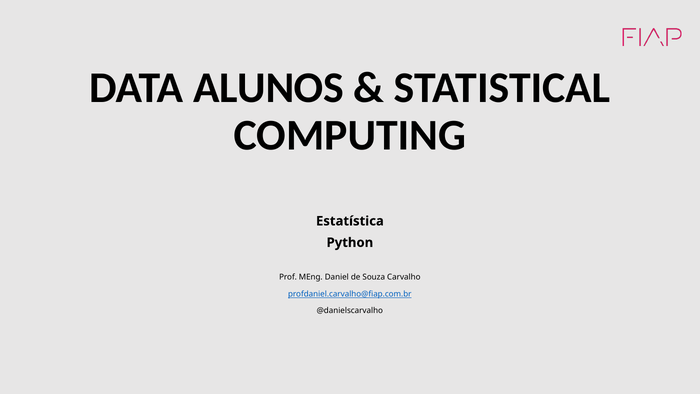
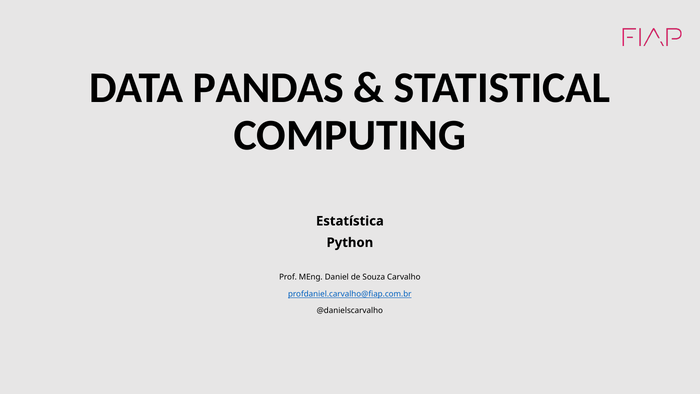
ALUNOS: ALUNOS -> PANDAS
